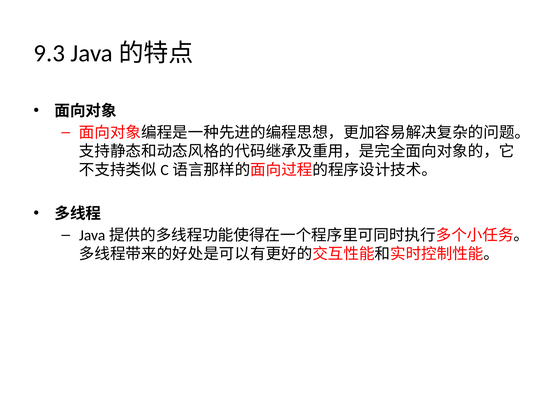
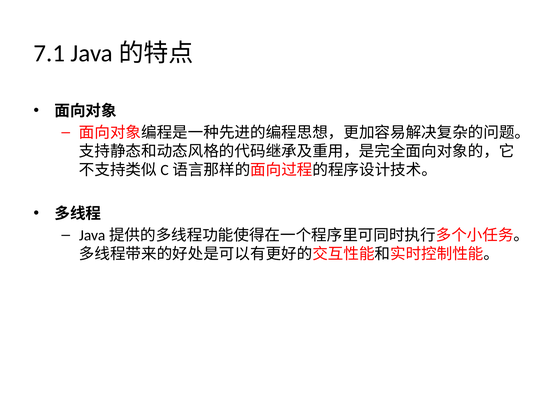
9.3: 9.3 -> 7.1
